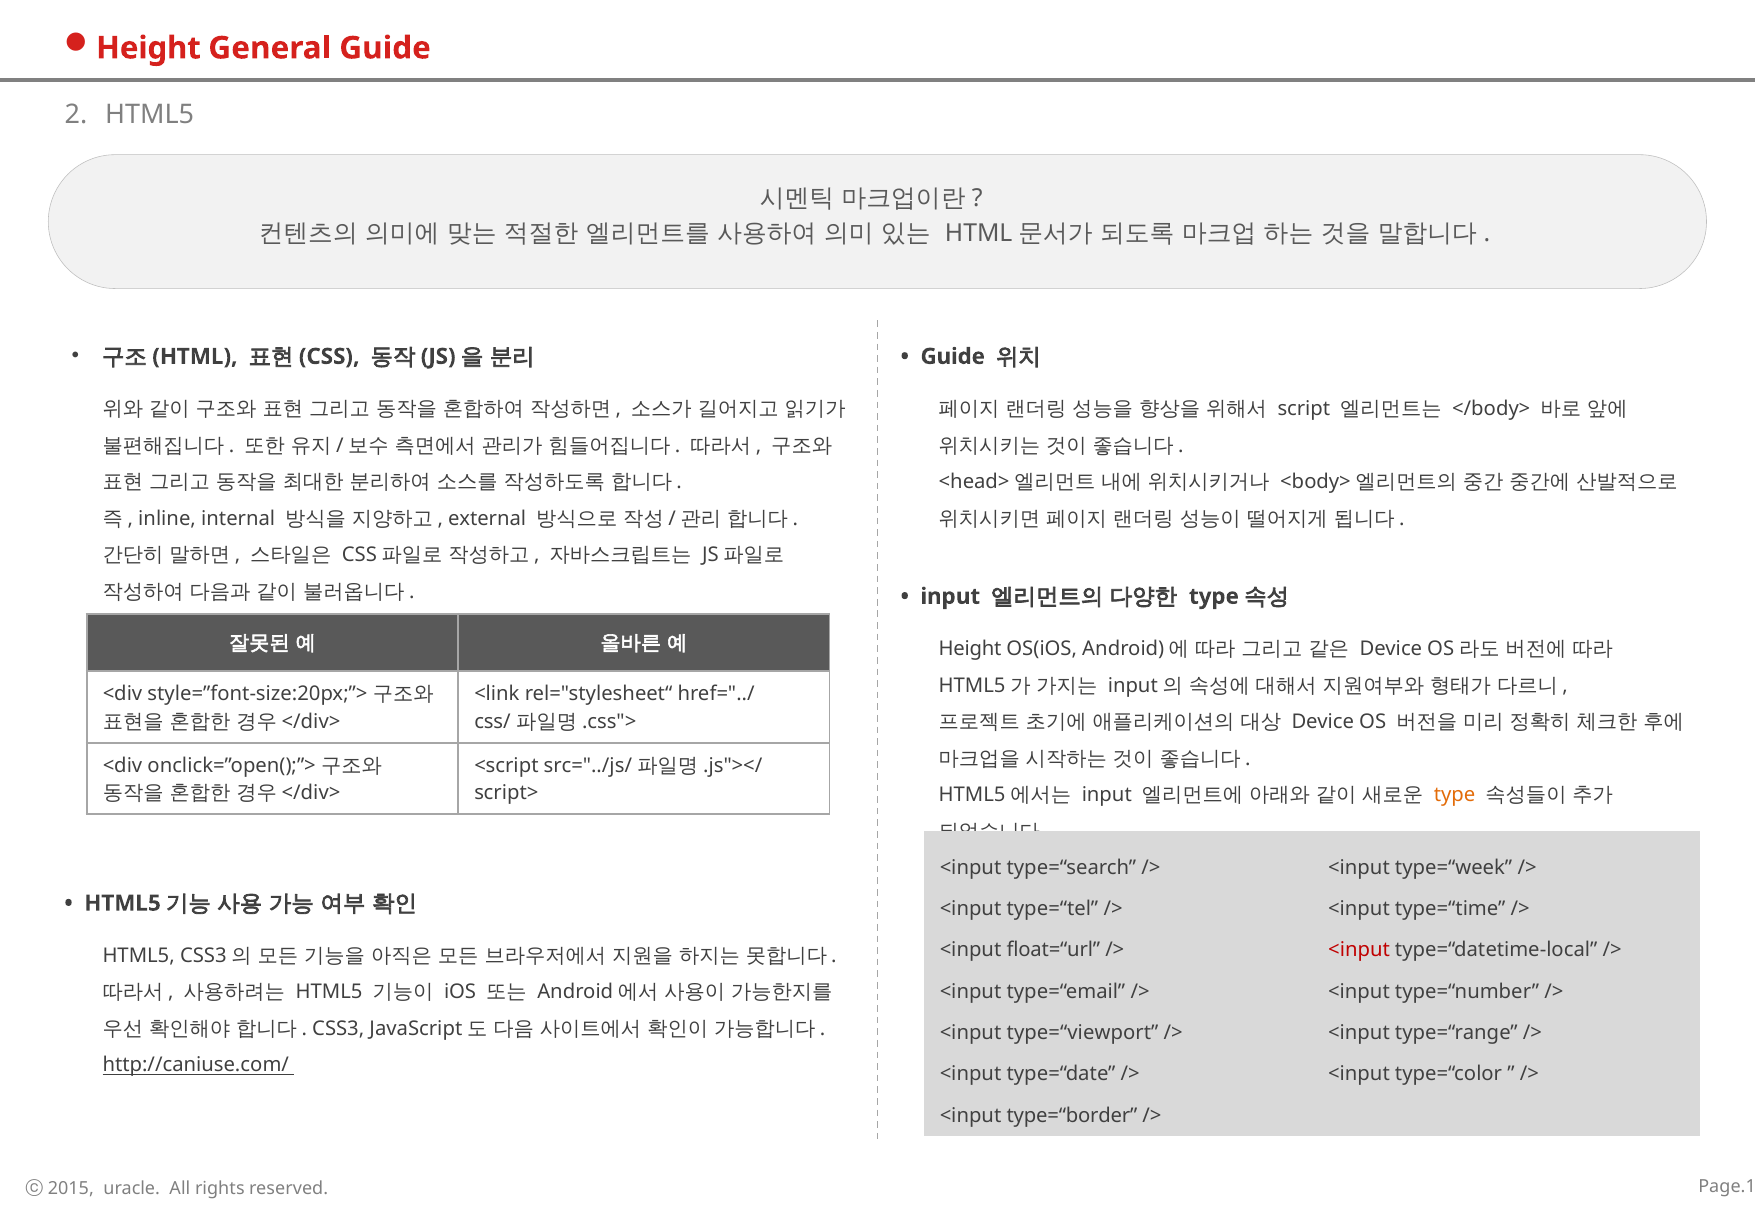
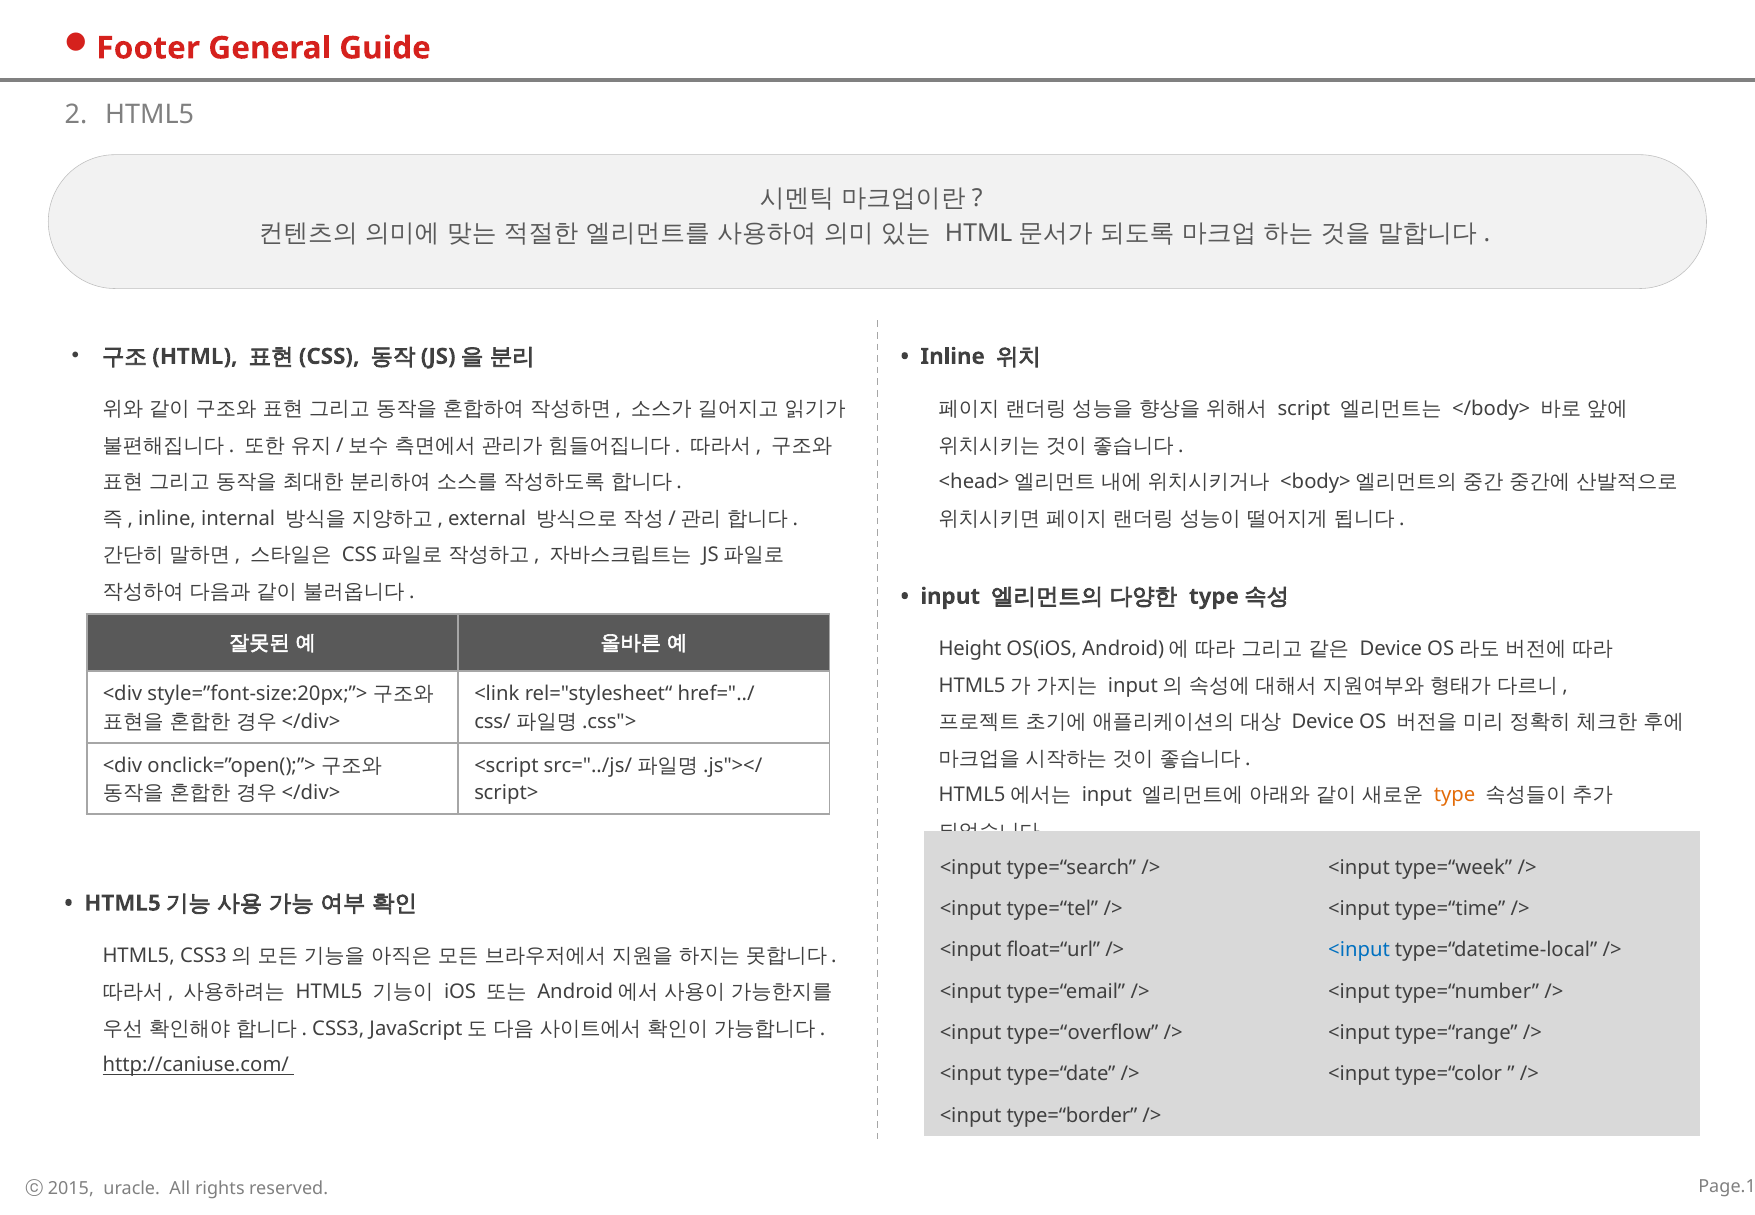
Height at (148, 48): Height -> Footer
Guide at (953, 356): Guide -> Inline
<input at (1359, 950) colour: red -> blue
type=“viewport: type=“viewport -> type=“overflow
